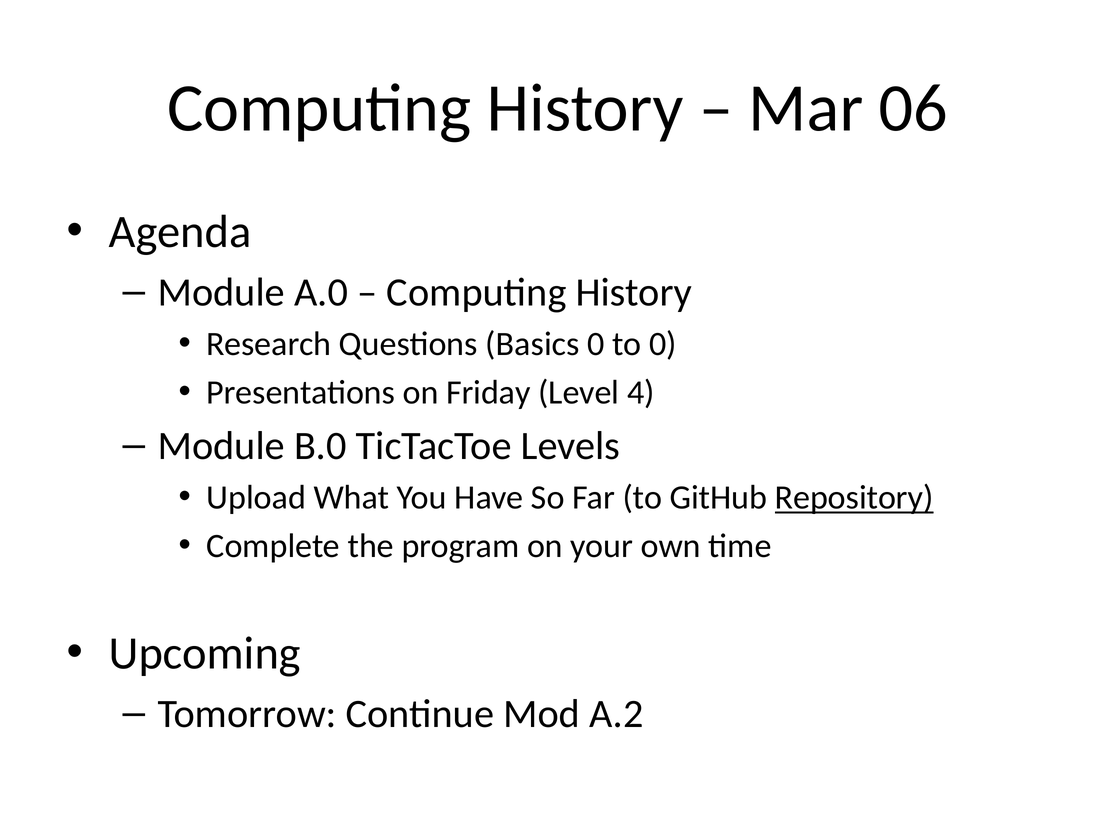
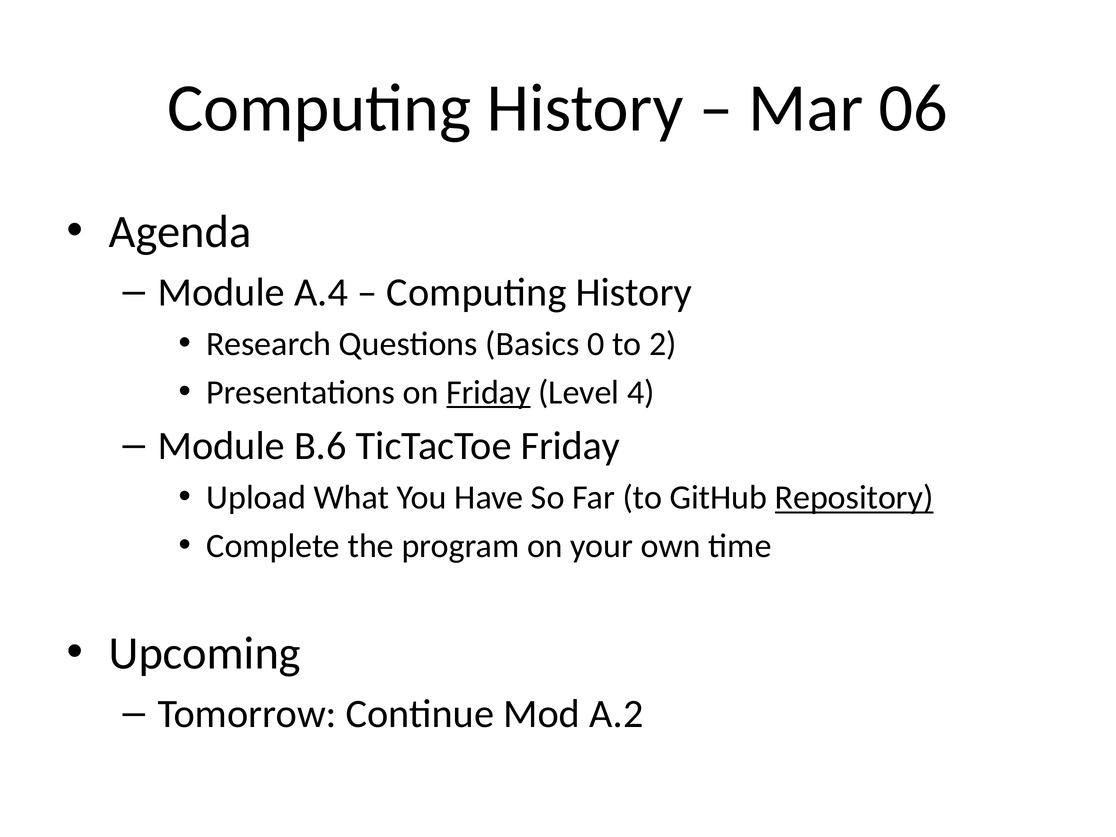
A.0: A.0 -> A.4
to 0: 0 -> 2
Friday at (488, 392) underline: none -> present
B.0: B.0 -> B.6
TicTacToe Levels: Levels -> Friday
